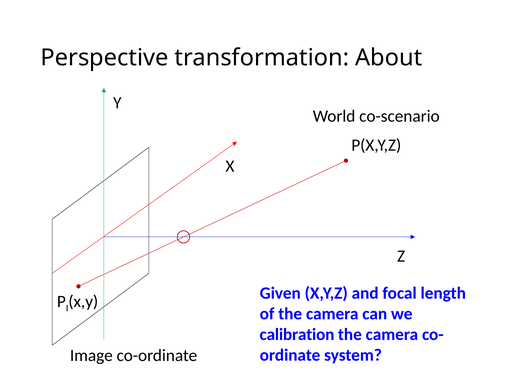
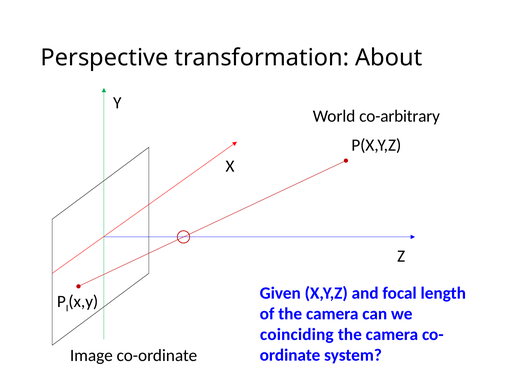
co-scenario: co-scenario -> co-arbitrary
calibration: calibration -> coinciding
